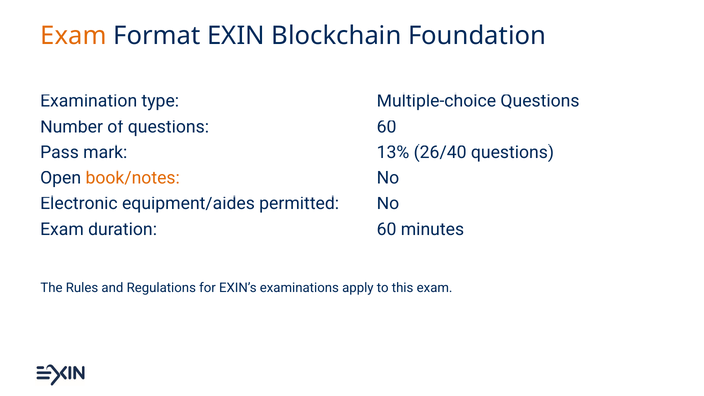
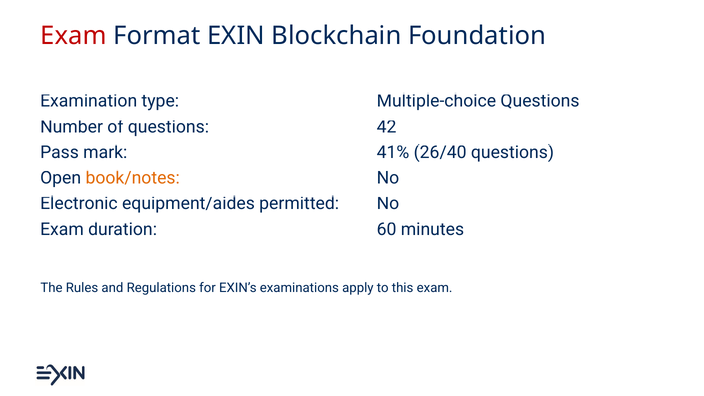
Exam at (74, 36) colour: orange -> red
questions 60: 60 -> 42
13%: 13% -> 41%
